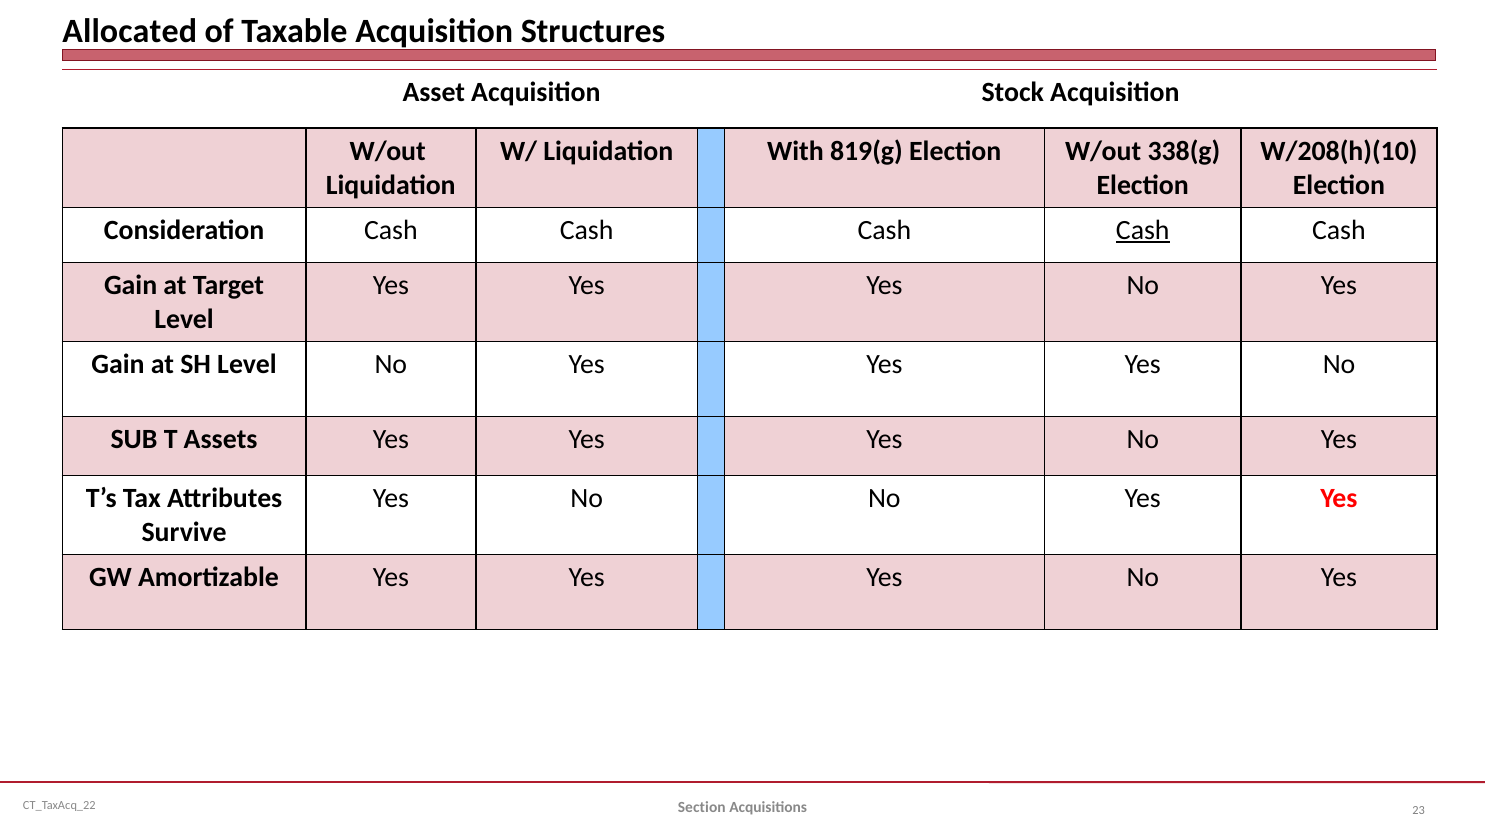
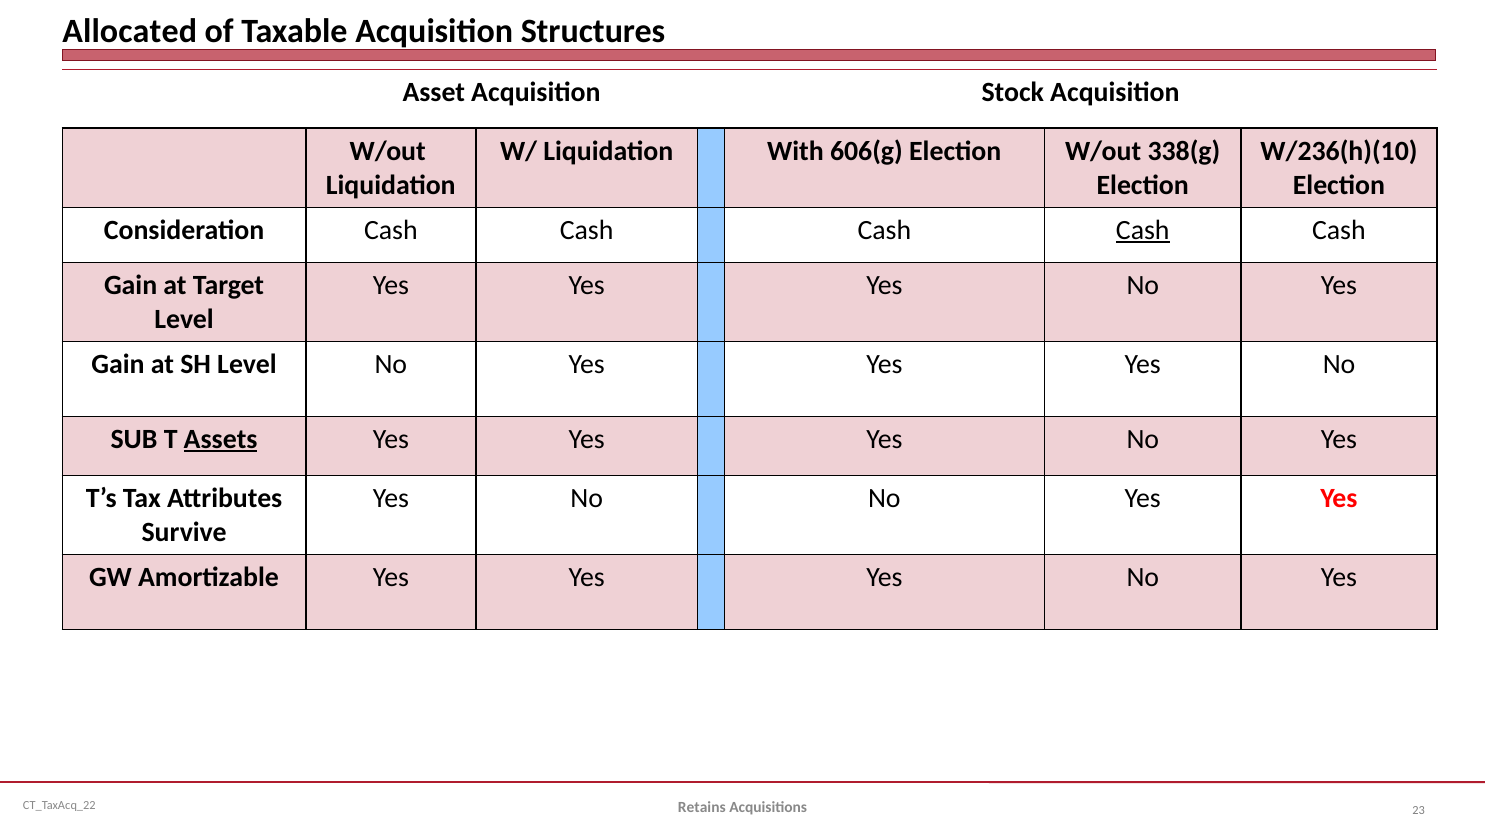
819(g: 819(g -> 606(g
W/208(h)(10: W/208(h)(10 -> W/236(h)(10
Assets underline: none -> present
Section: Section -> Retains
